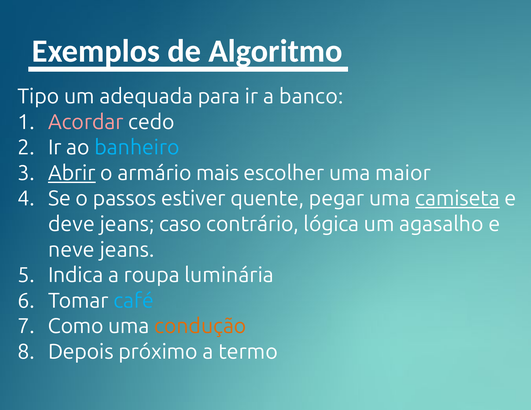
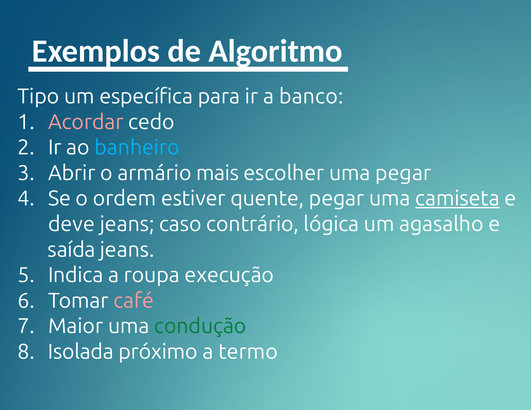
adequada: adequada -> específica
Abrir underline: present -> none
uma maior: maior -> pegar
passos: passos -> ordem
neve: neve -> saída
luminária: luminária -> execução
café colour: light blue -> pink
Como: Como -> Maior
condução colour: orange -> green
Depois: Depois -> Isolada
